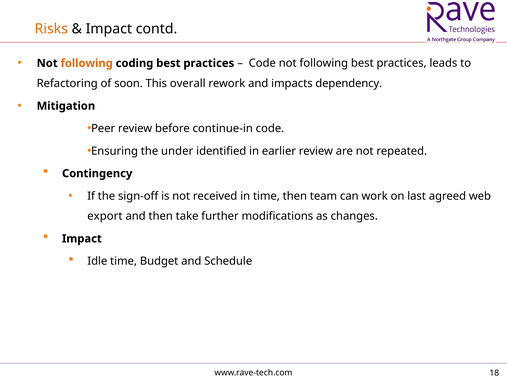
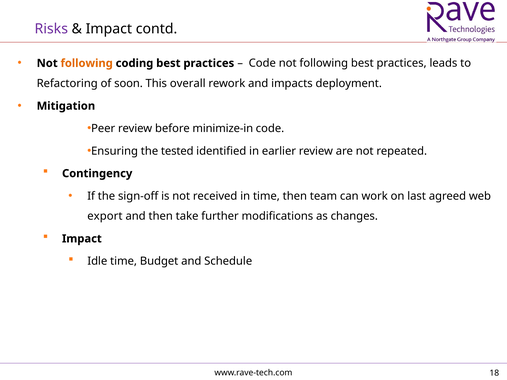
Risks colour: orange -> purple
dependency: dependency -> deployment
continue-in: continue-in -> minimize-in
under: under -> tested
